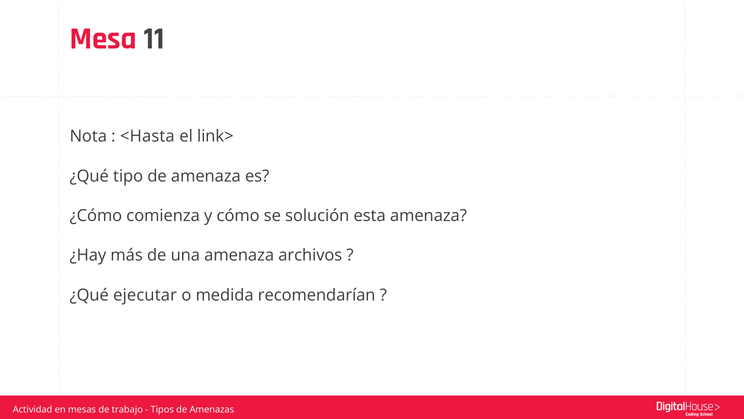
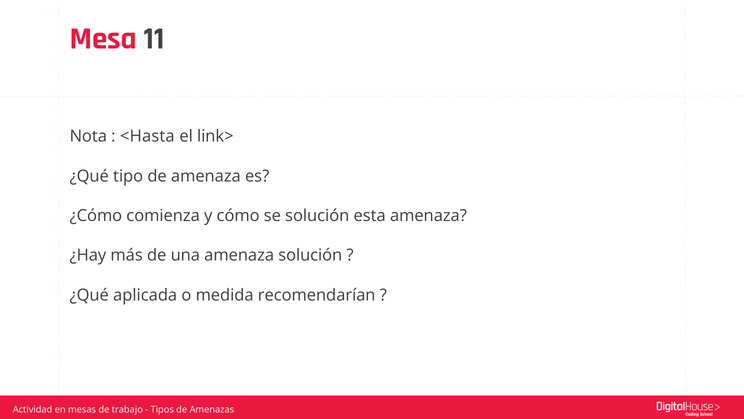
amenaza archivos: archivos -> solución
ejecutar: ejecutar -> aplicada
